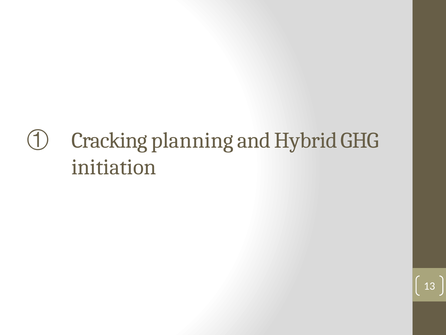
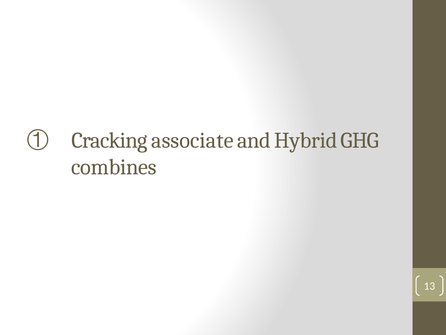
planning: planning -> associate
initiation: initiation -> combines
